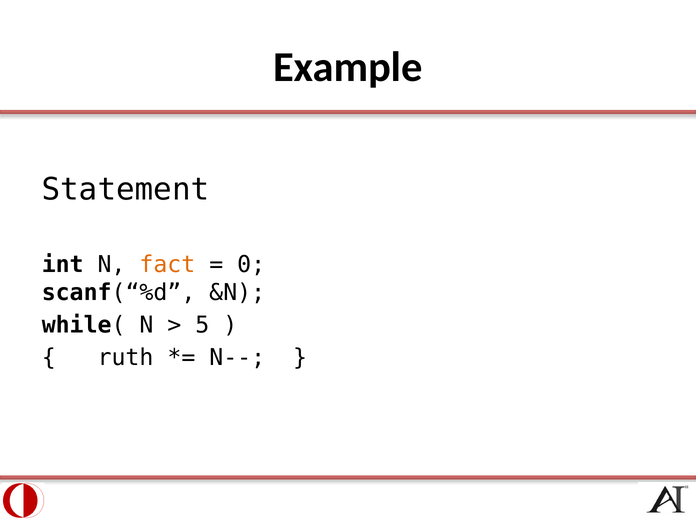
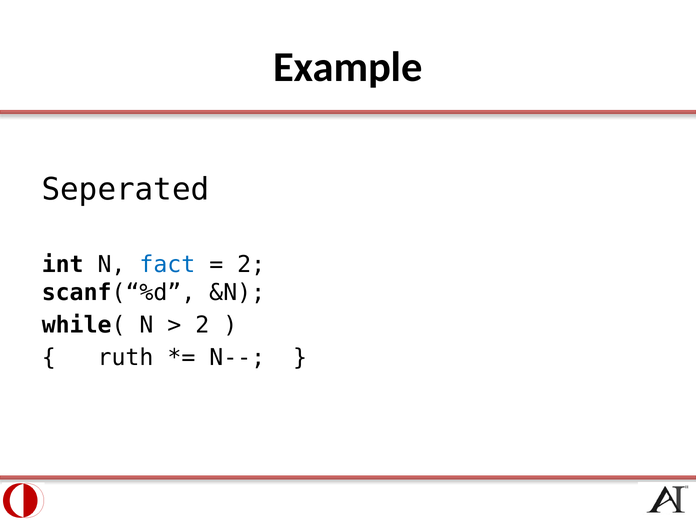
Statement: Statement -> Seperated
fact colour: orange -> blue
0 at (251, 265): 0 -> 2
5 at (202, 325): 5 -> 2
